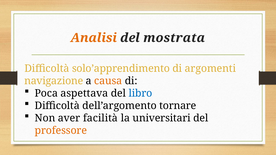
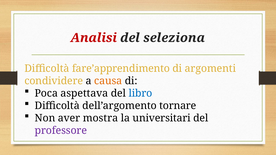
Analisi colour: orange -> red
mostrata: mostrata -> seleziona
solo’apprendimento: solo’apprendimento -> fare’apprendimento
navigazione: navigazione -> condividere
facilità: facilità -> mostra
professore colour: orange -> purple
